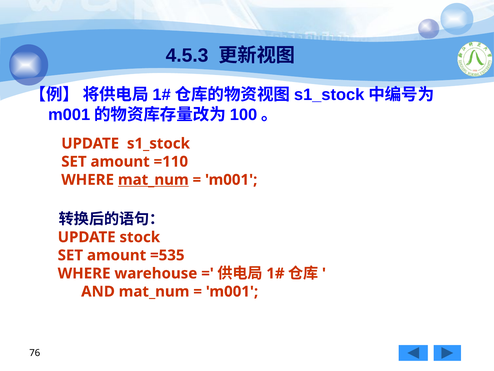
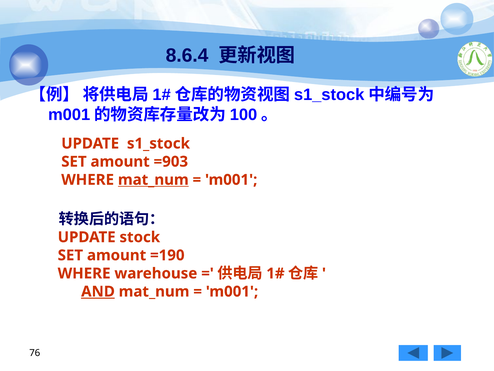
4.5.3: 4.5.3 -> 8.6.4
=110: =110 -> =903
=535: =535 -> =190
AND underline: none -> present
